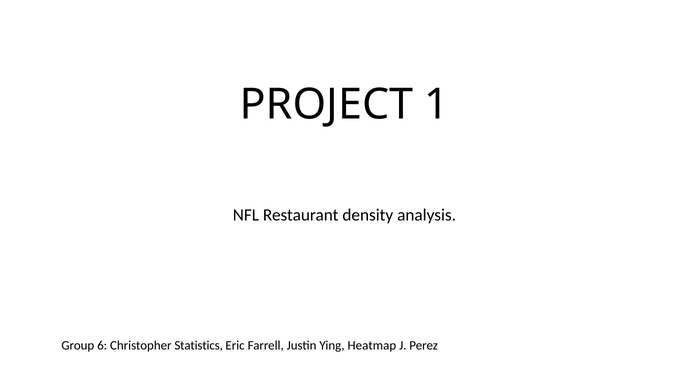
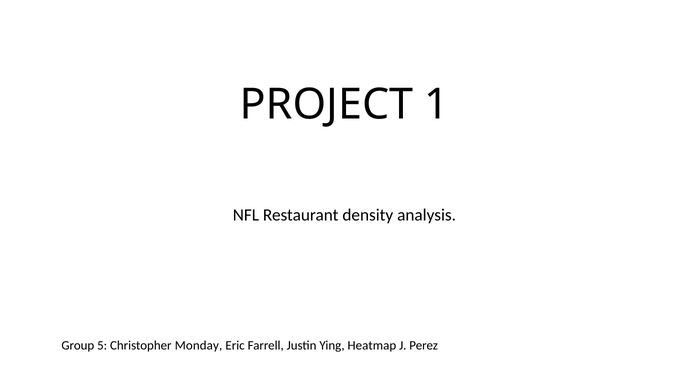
6: 6 -> 5
Statistics: Statistics -> Monday
